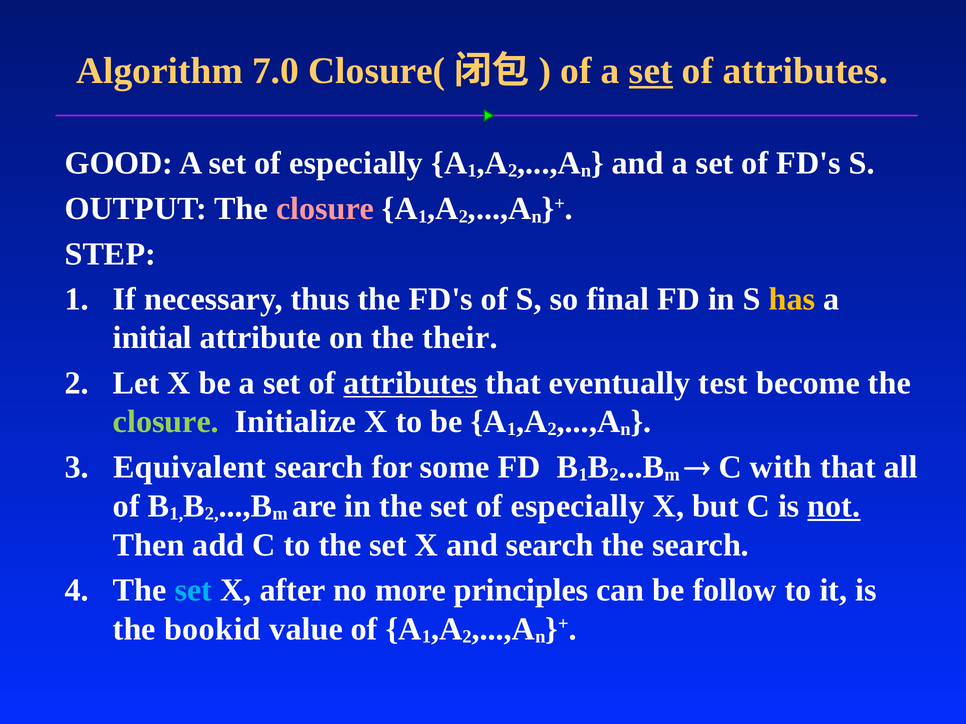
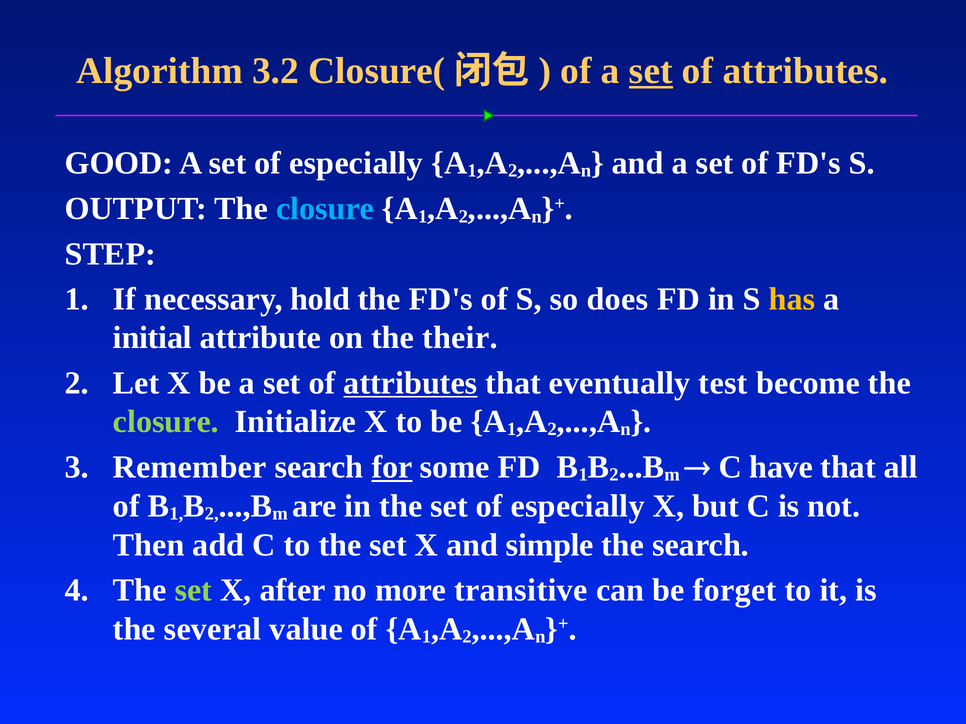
7.0: 7.0 -> 3.2
closure at (325, 209) colour: pink -> light blue
thus: thus -> hold
final: final -> does
Equivalent: Equivalent -> Remember
for underline: none -> present
with: with -> have
not underline: present -> none
and search: search -> simple
set at (193, 591) colour: light blue -> light green
principles: principles -> transitive
follow: follow -> forget
bookid: bookid -> several
